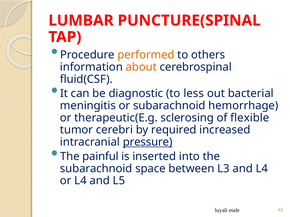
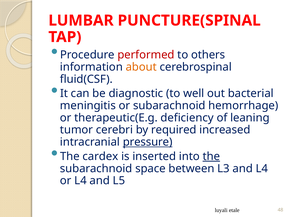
performed colour: orange -> red
less: less -> well
sclerosing: sclerosing -> deficiency
flexible: flexible -> leaning
painful: painful -> cardex
the at (211, 157) underline: none -> present
